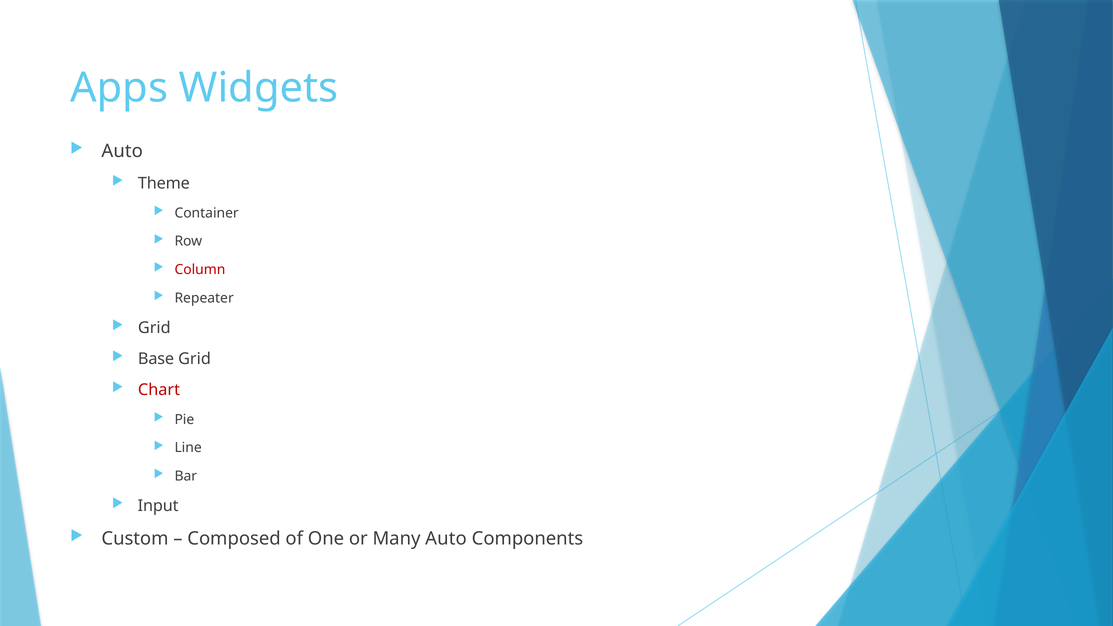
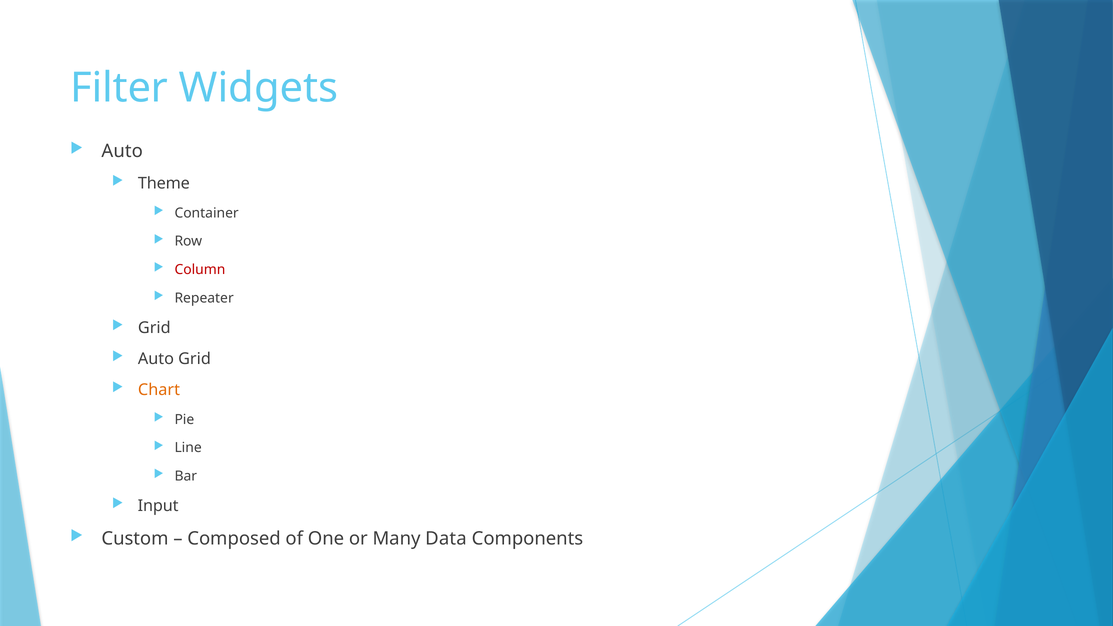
Apps: Apps -> Filter
Base at (156, 359): Base -> Auto
Chart colour: red -> orange
Many Auto: Auto -> Data
